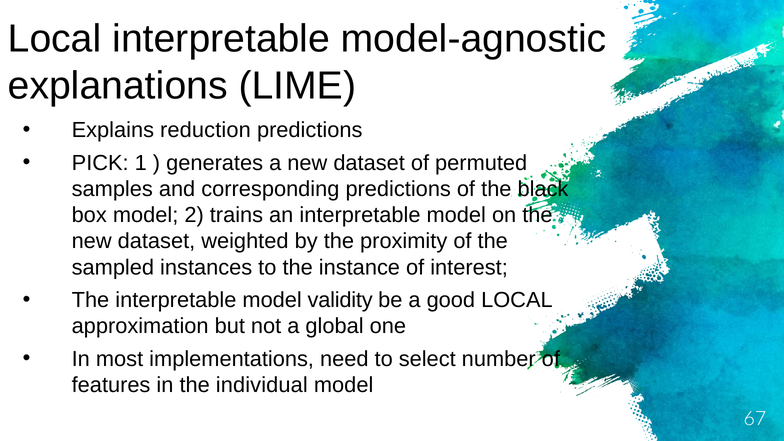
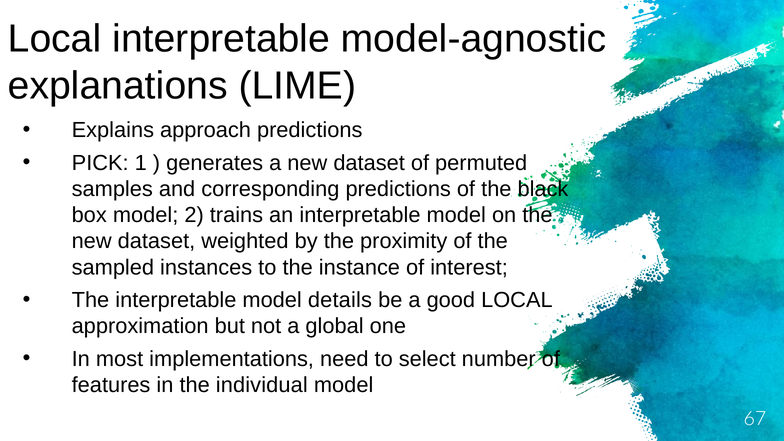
reduction: reduction -> approach
validity: validity -> details
